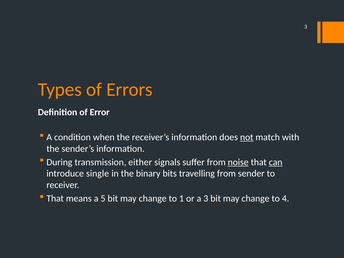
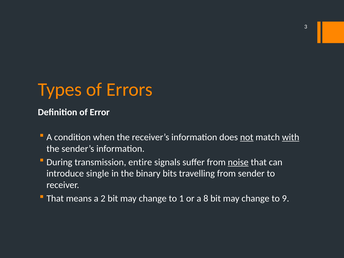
with underline: none -> present
either: either -> entire
can underline: present -> none
5: 5 -> 2
a 3: 3 -> 8
4: 4 -> 9
